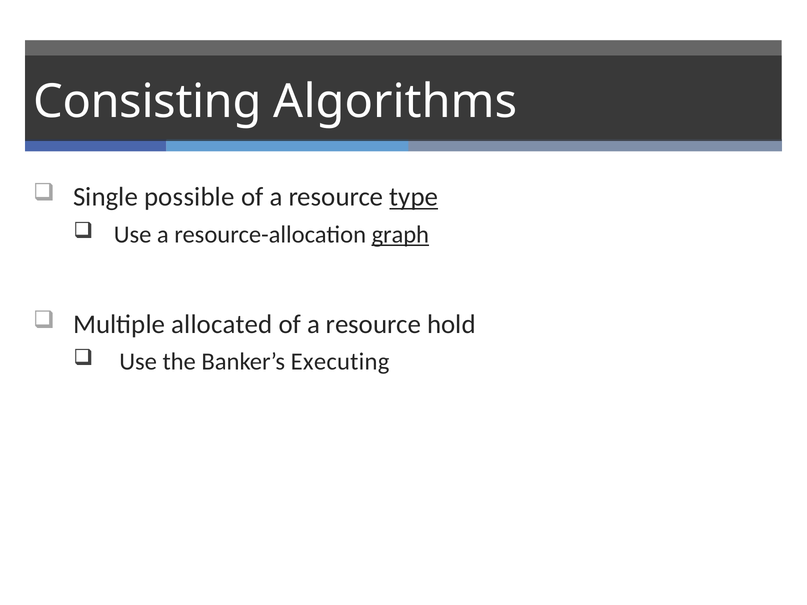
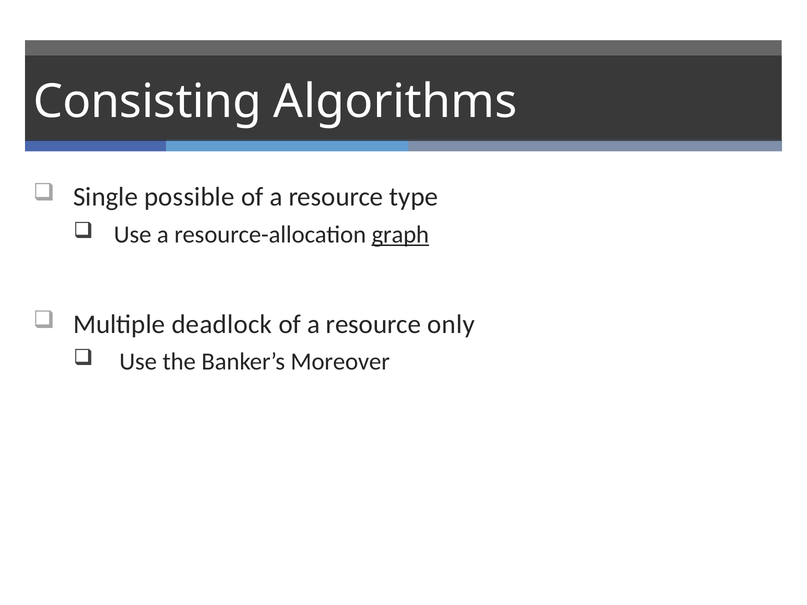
type underline: present -> none
allocated: allocated -> deadlock
hold: hold -> only
Executing: Executing -> Moreover
